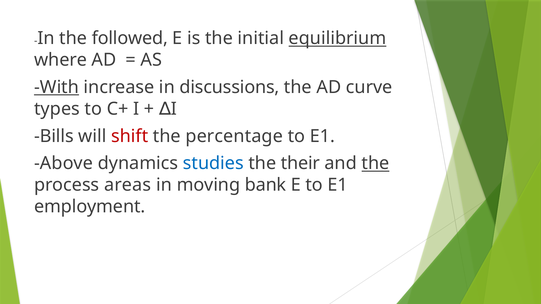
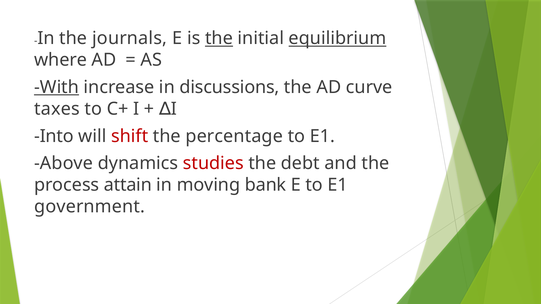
followed: followed -> journals
the at (219, 38) underline: none -> present
types: types -> taxes
Bills: Bills -> Into
studies colour: blue -> red
their: their -> debt
the at (375, 163) underline: present -> none
areas: areas -> attain
employment: employment -> government
